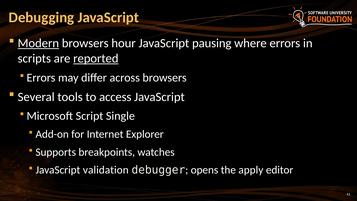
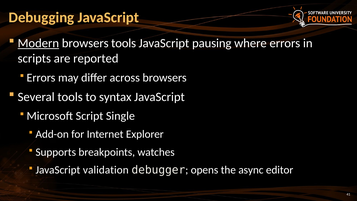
browsers hour: hour -> tools
reported underline: present -> none
access: access -> syntax
apply: apply -> async
